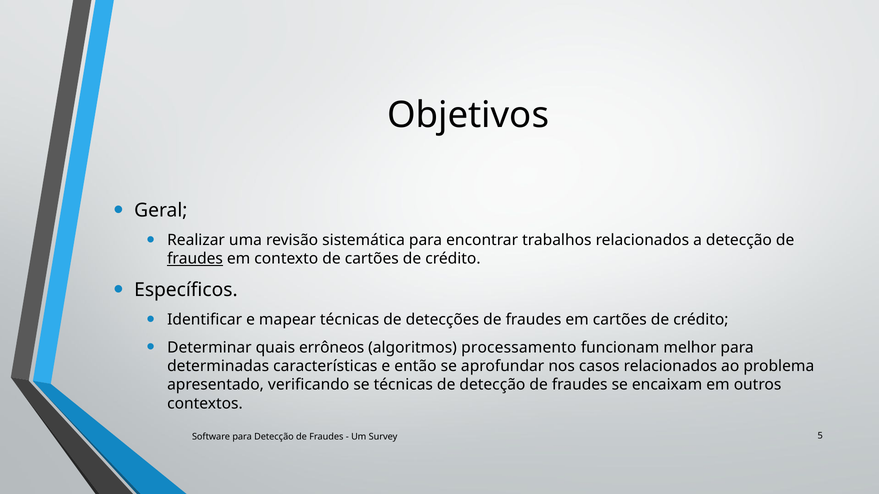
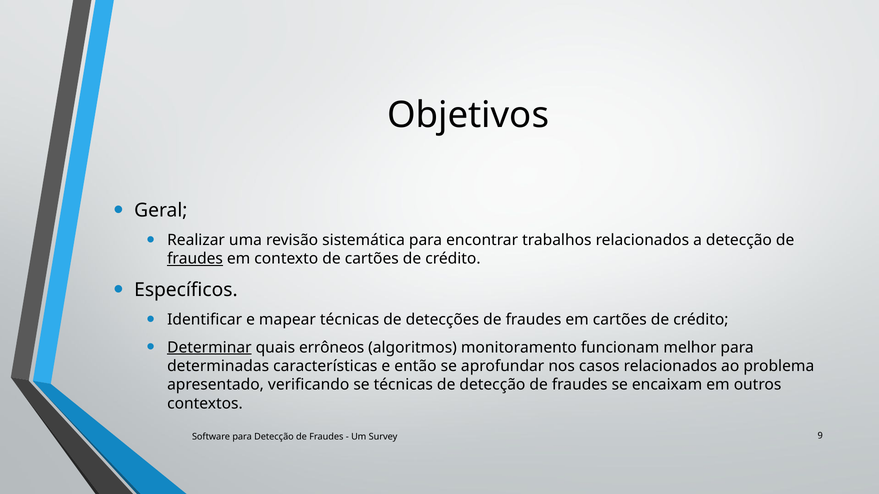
Determinar underline: none -> present
processamento: processamento -> monitoramento
5: 5 -> 9
